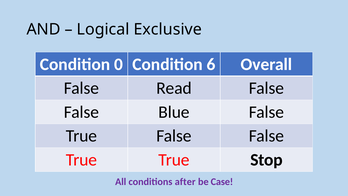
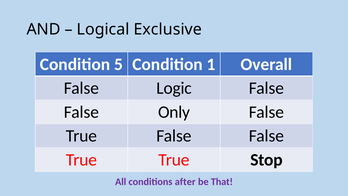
0: 0 -> 5
6: 6 -> 1
Read: Read -> Logic
Blue: Blue -> Only
Case: Case -> That
